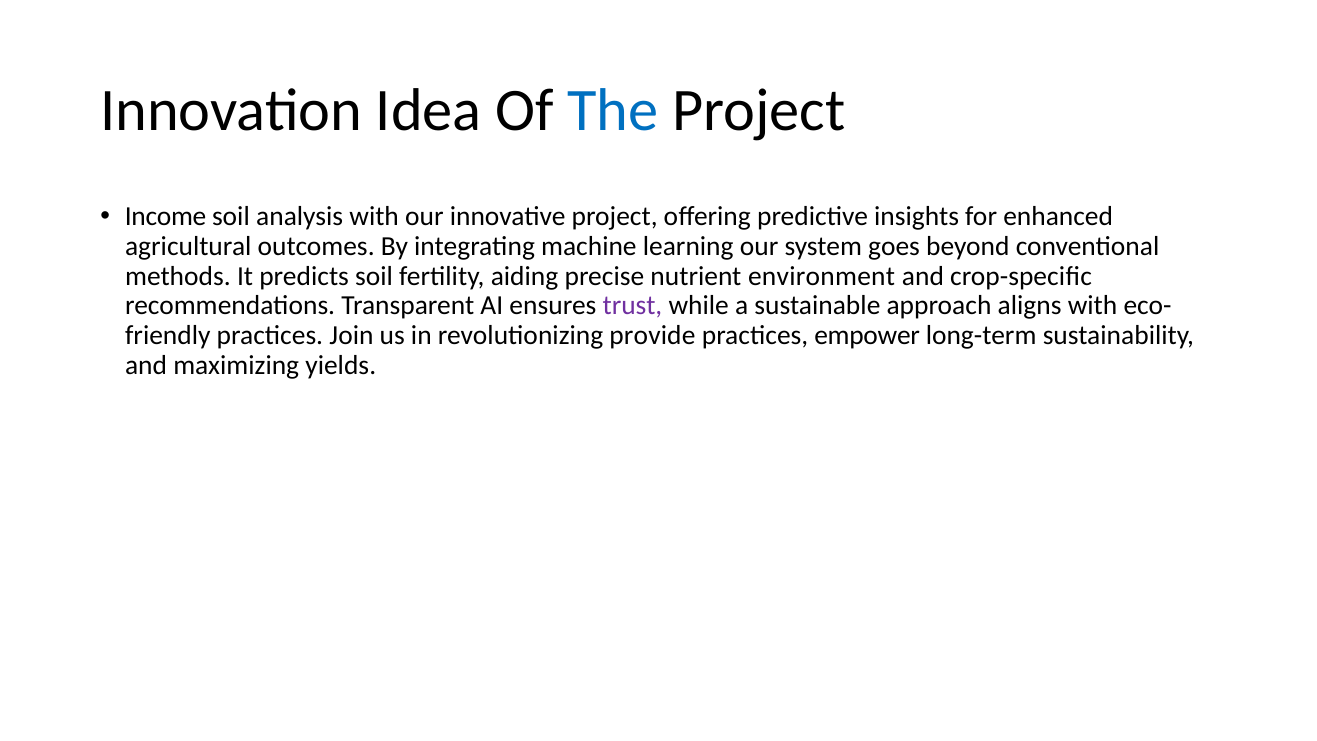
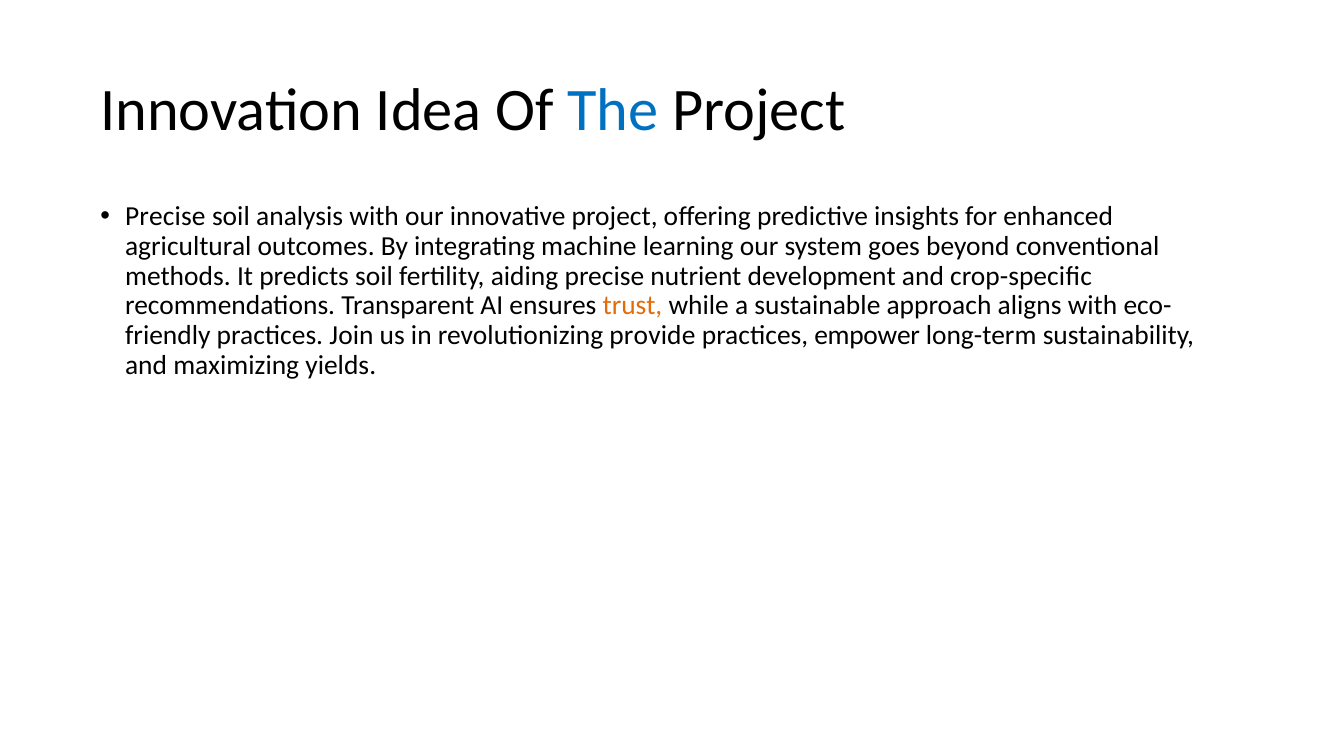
Income at (166, 217): Income -> Precise
environment: environment -> development
trust colour: purple -> orange
